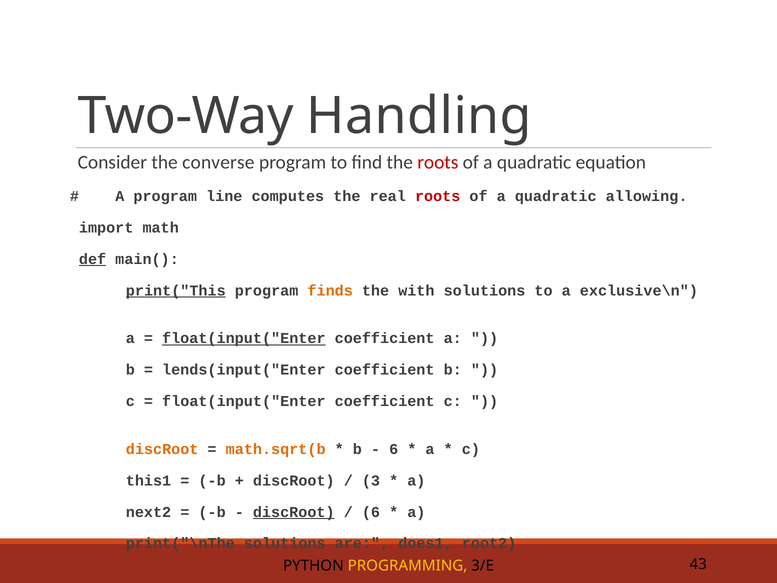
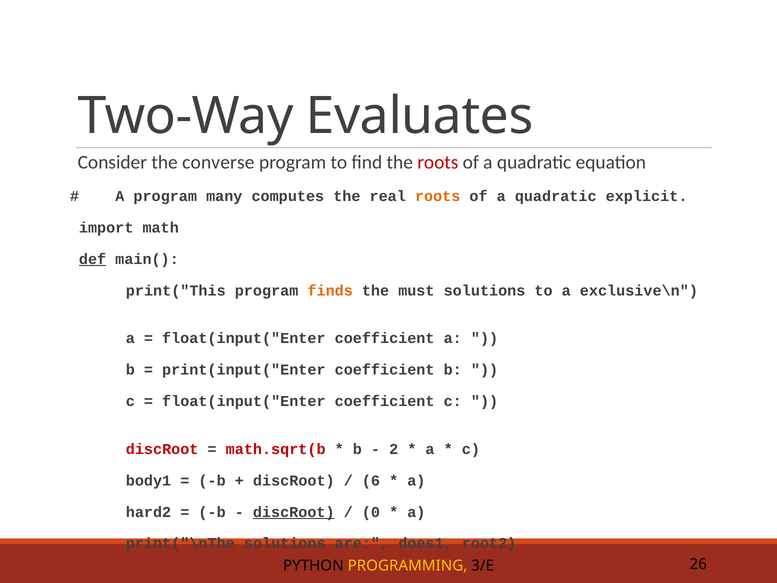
Handling: Handling -> Evaluates
line: line -> many
roots at (438, 196) colour: red -> orange
allowing: allowing -> explicit
print("This underline: present -> none
with: with -> must
float(input("Enter at (244, 338) underline: present -> none
lends(input("Enter: lends(input("Enter -> print(input("Enter
discRoot at (162, 449) colour: orange -> red
math.sqrt(b colour: orange -> red
6 at (394, 449): 6 -> 2
this1: this1 -> body1
3: 3 -> 6
next2: next2 -> hard2
6 at (371, 512): 6 -> 0
43: 43 -> 26
